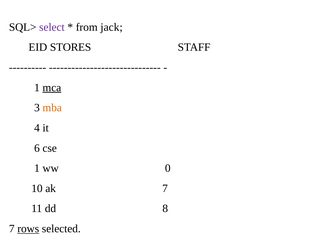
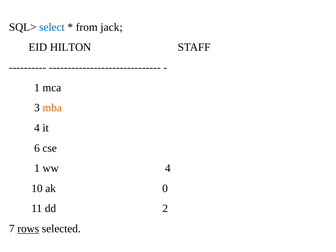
select colour: purple -> blue
STORES: STORES -> HILTON
mca underline: present -> none
ww 0: 0 -> 4
ak 7: 7 -> 0
8: 8 -> 2
